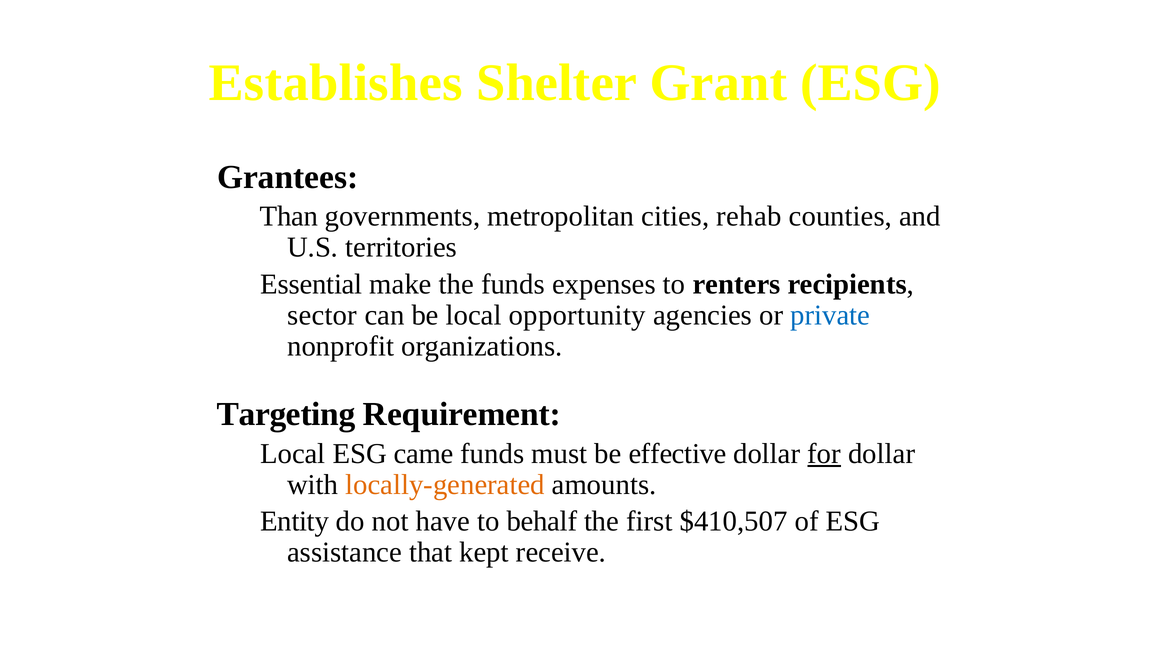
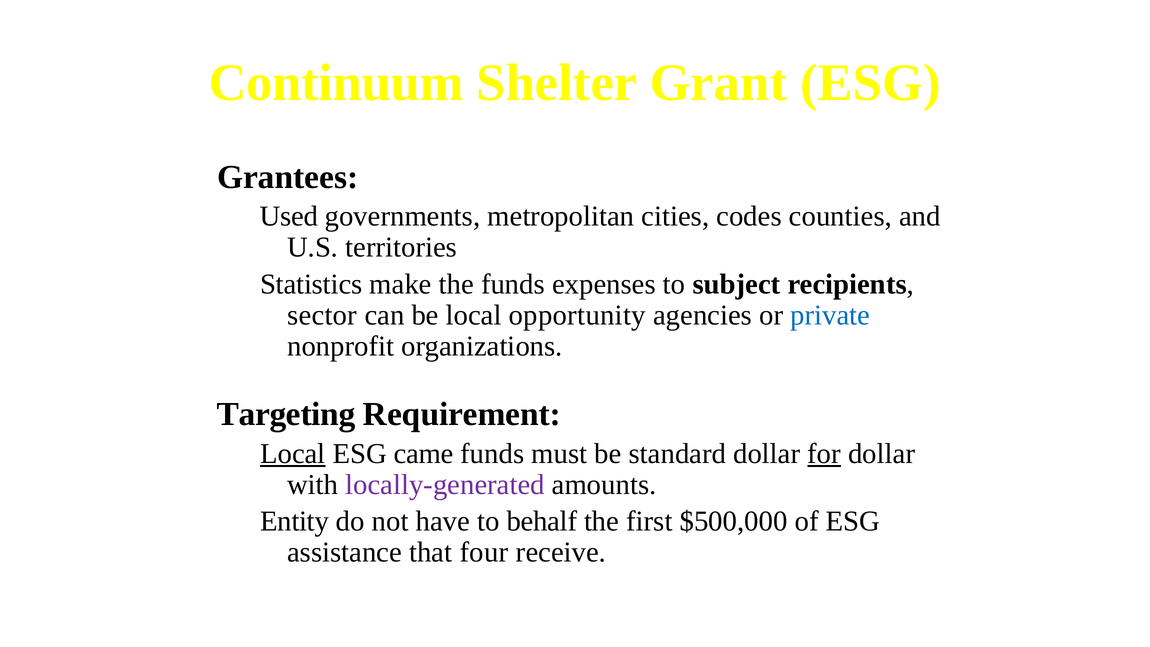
Establishes: Establishes -> Continuum
Than: Than -> Used
rehab: rehab -> codes
Essential: Essential -> Statistics
renters: renters -> subject
Local at (293, 453) underline: none -> present
effective: effective -> standard
locally-generated colour: orange -> purple
$410,507: $410,507 -> $500,000
kept: kept -> four
